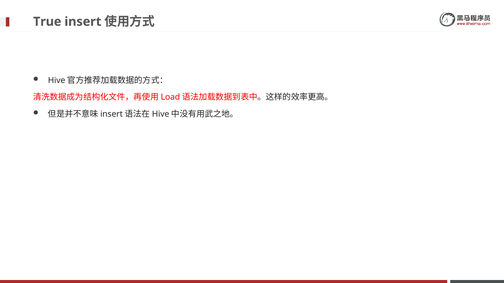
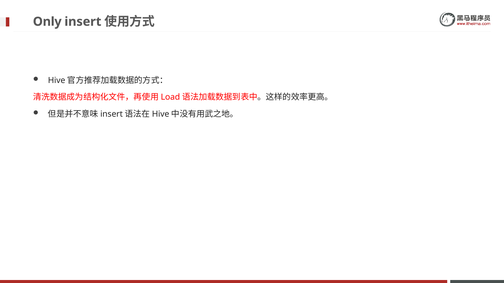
True: True -> Only
